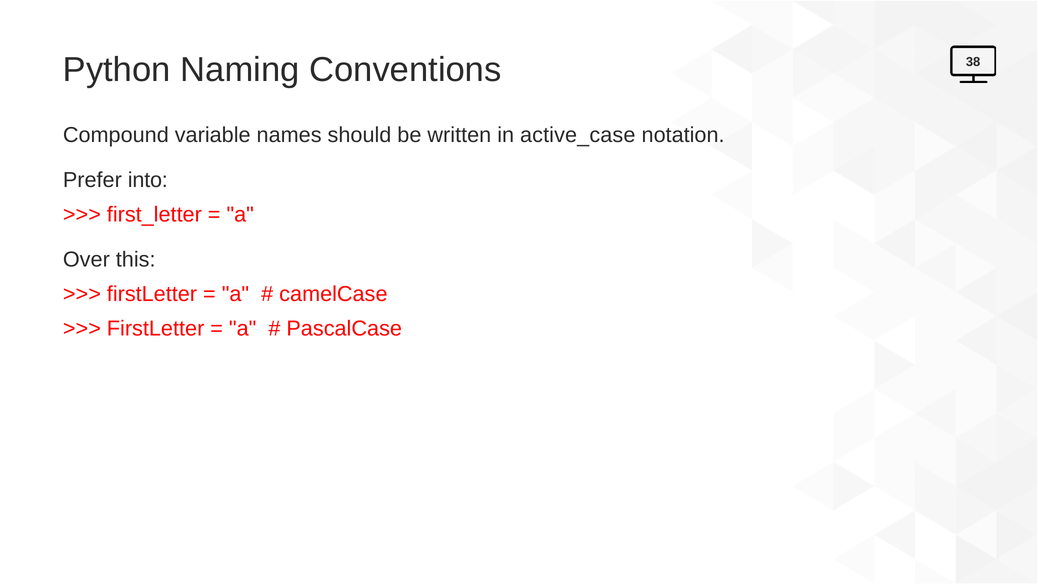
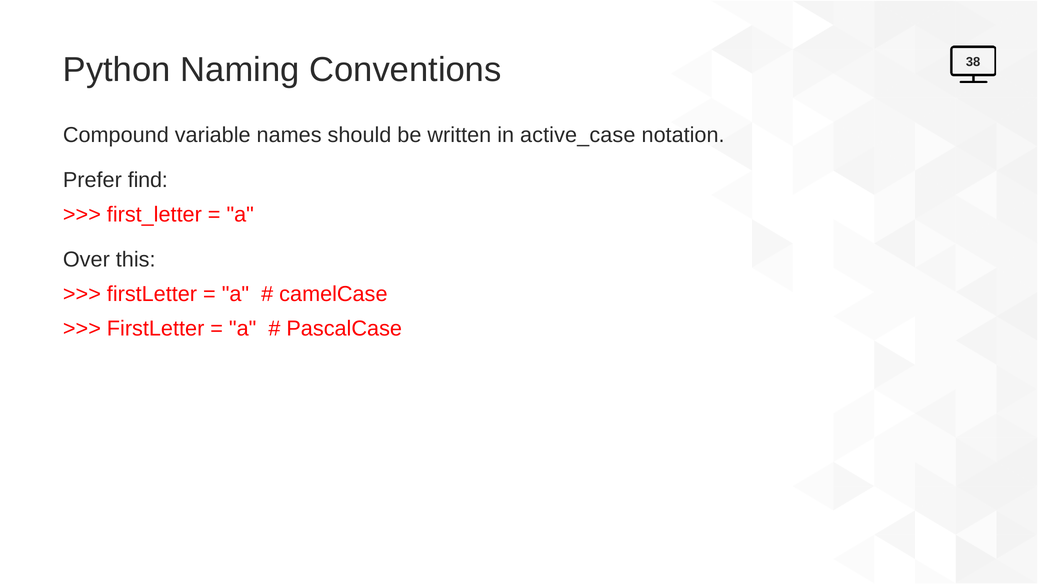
into: into -> find
